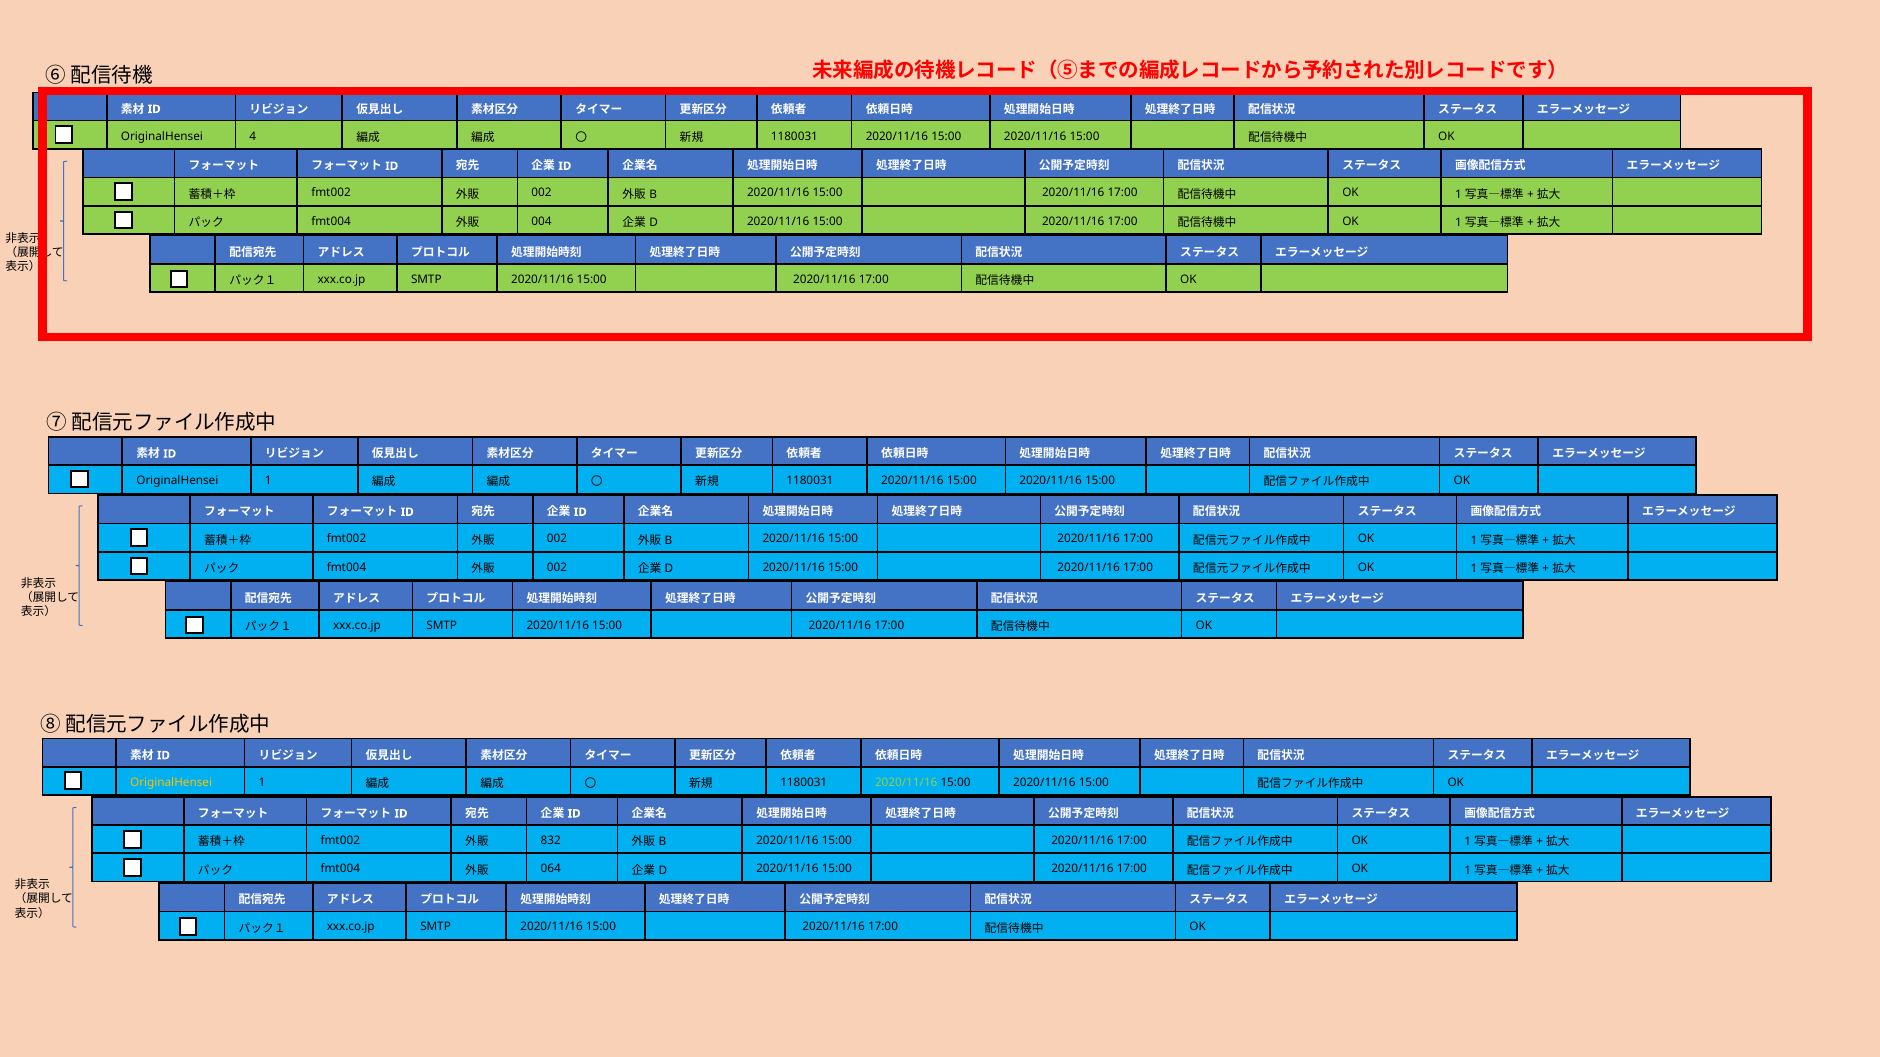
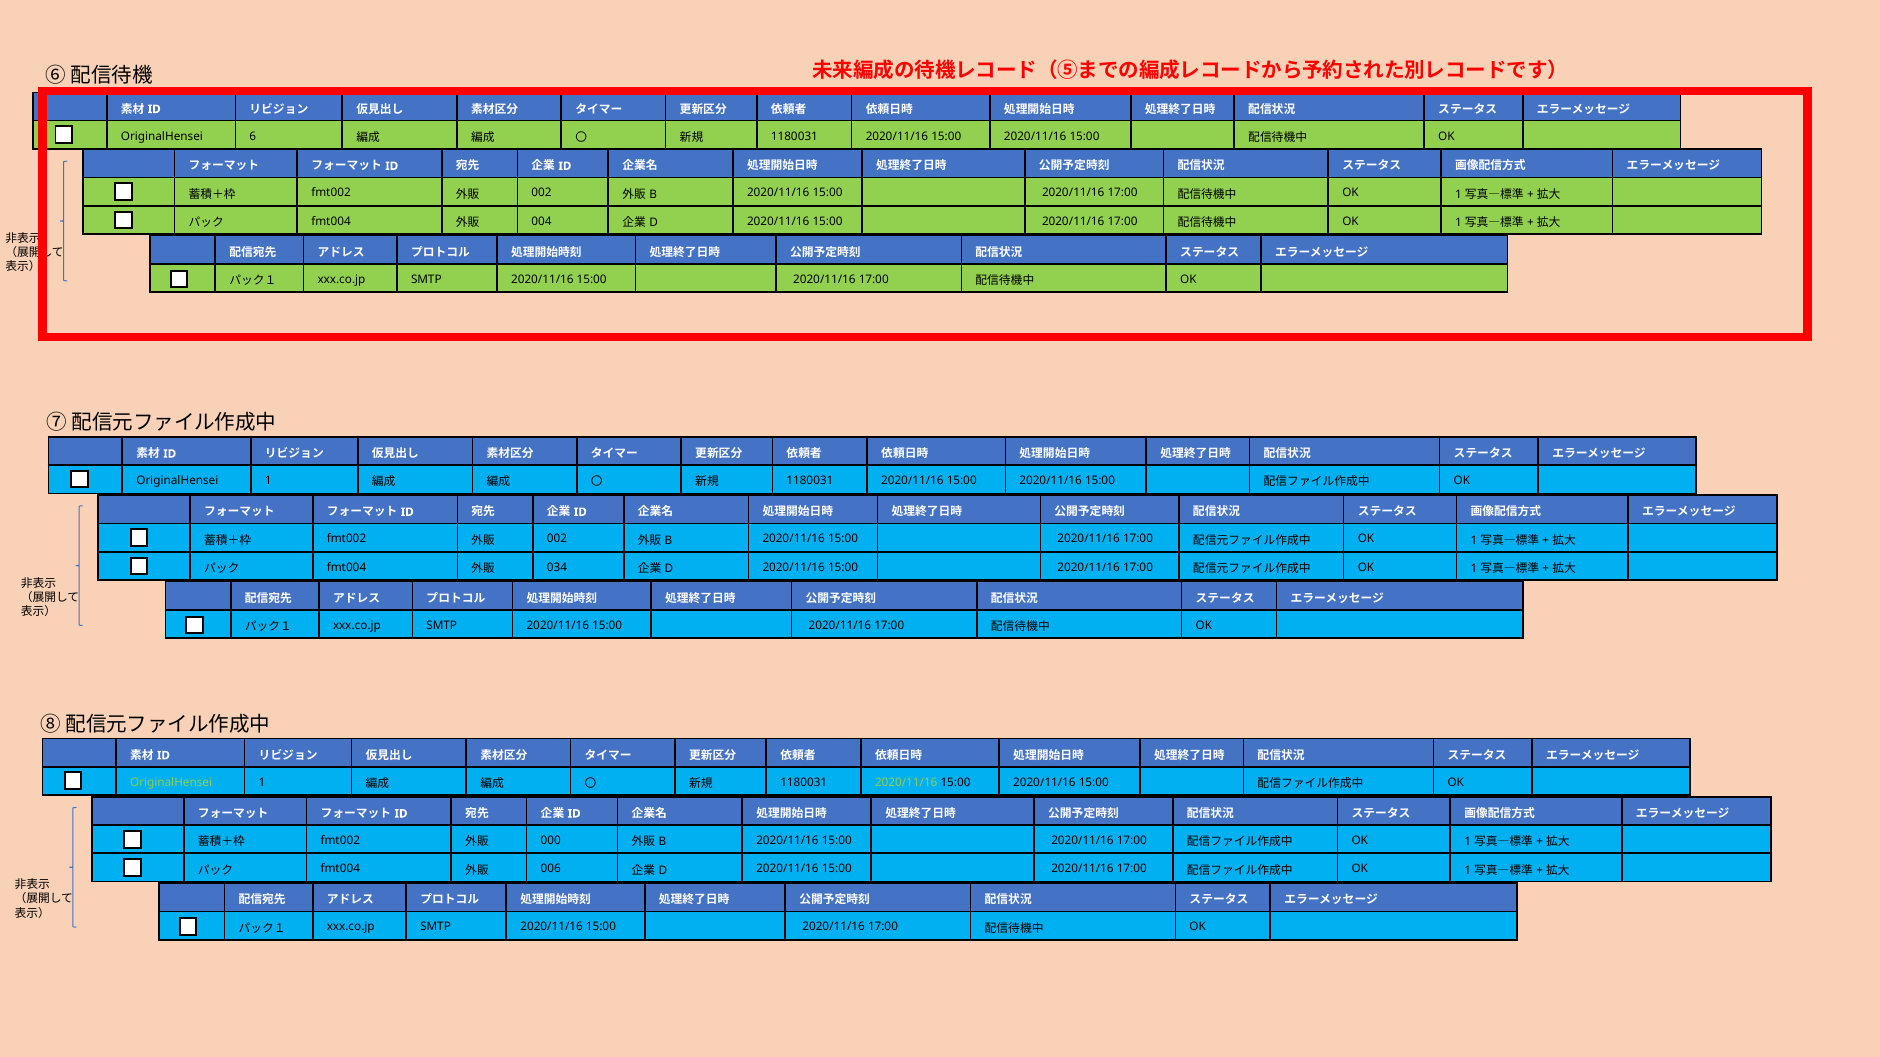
4: 4 -> 6
002 at (557, 568): 002 -> 034
OriginalHensei at (171, 783) colour: yellow -> light green
832: 832 -> 000
064: 064 -> 006
